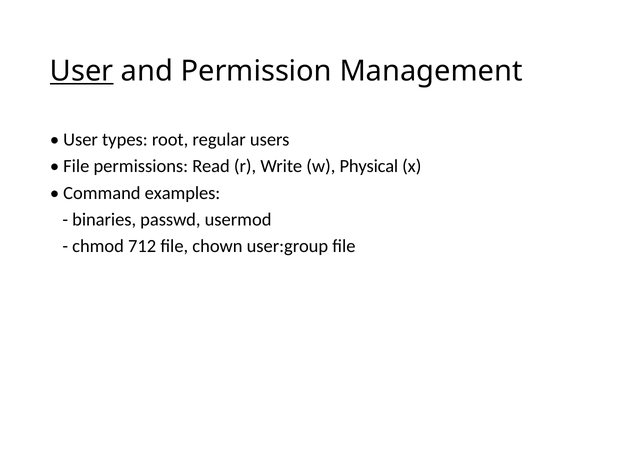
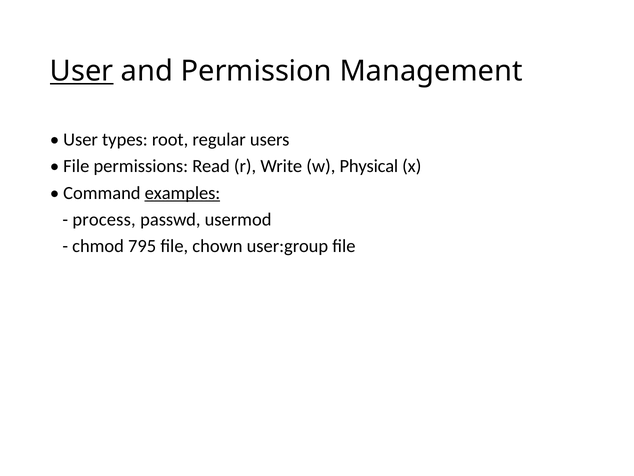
examples underline: none -> present
binaries: binaries -> process
712: 712 -> 795
